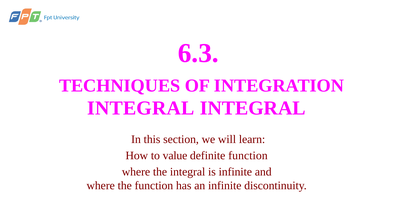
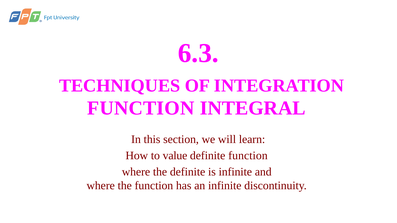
INTEGRAL at (141, 108): INTEGRAL -> FUNCTION
the integral: integral -> definite
